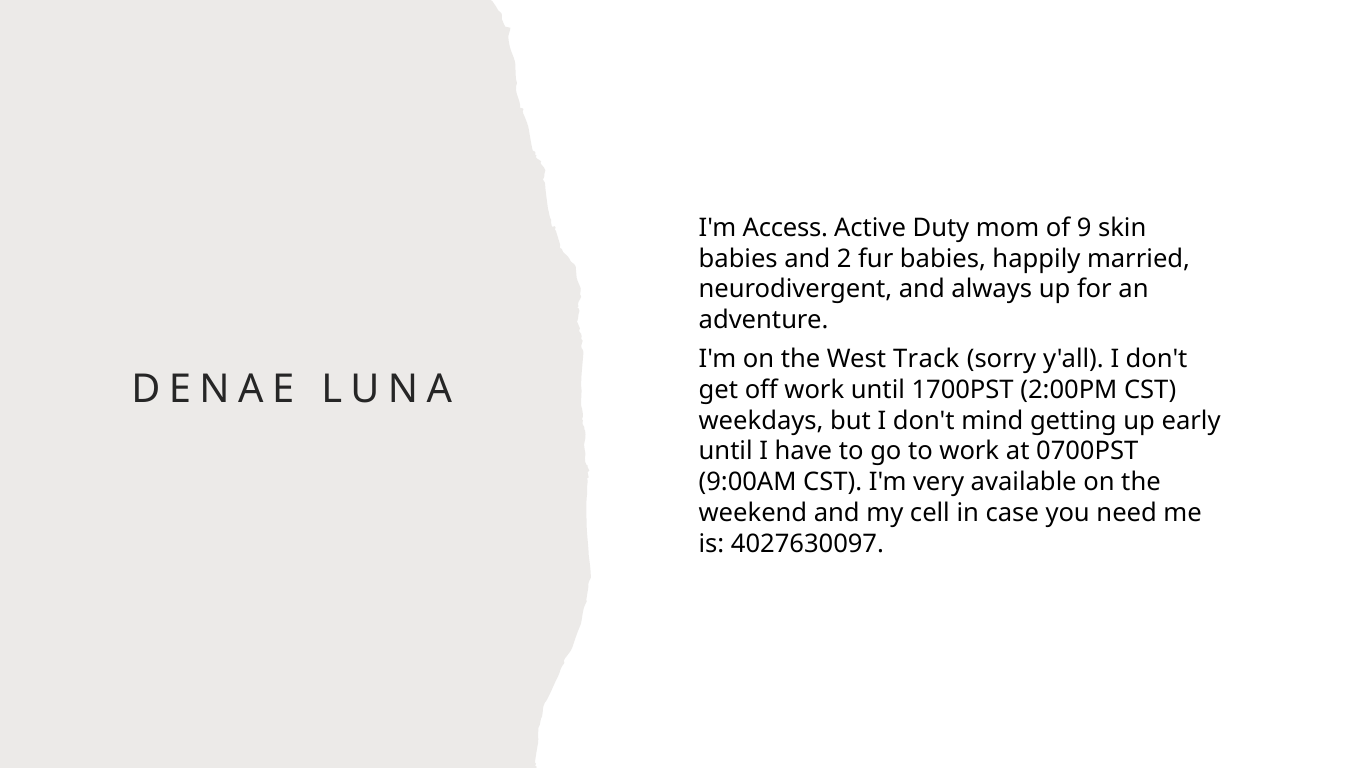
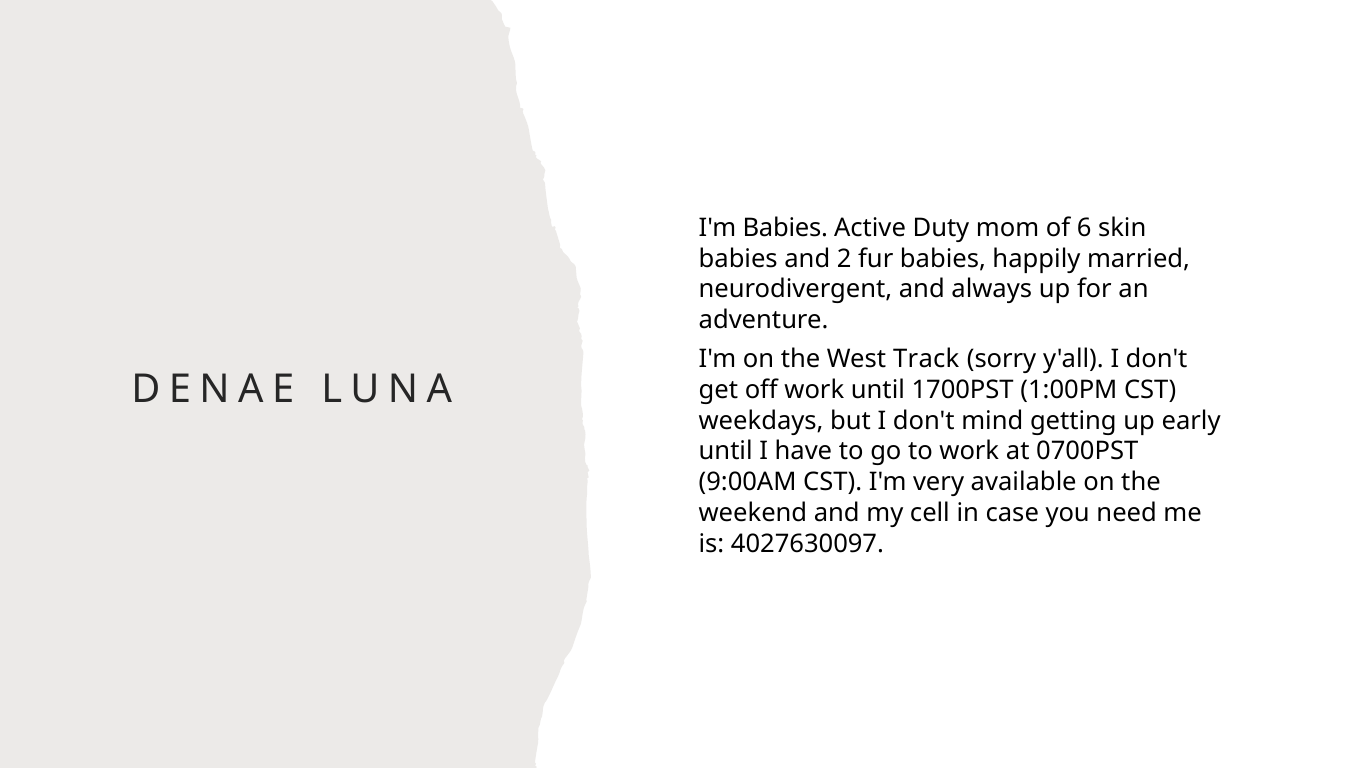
I'm Access: Access -> Babies
9: 9 -> 6
2:00PM: 2:00PM -> 1:00PM
